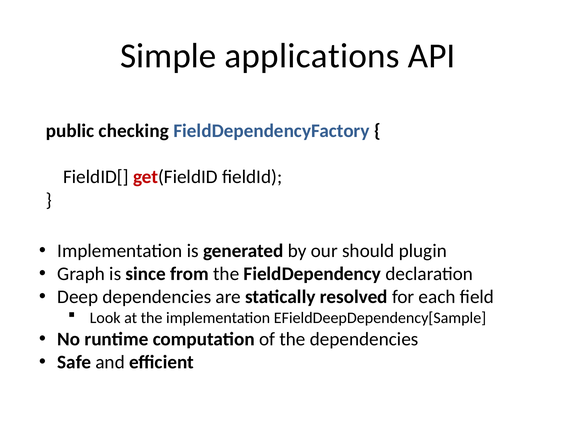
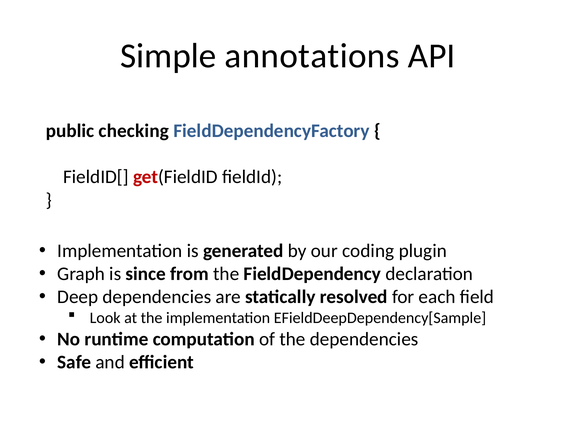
applications: applications -> annotations
should: should -> coding
